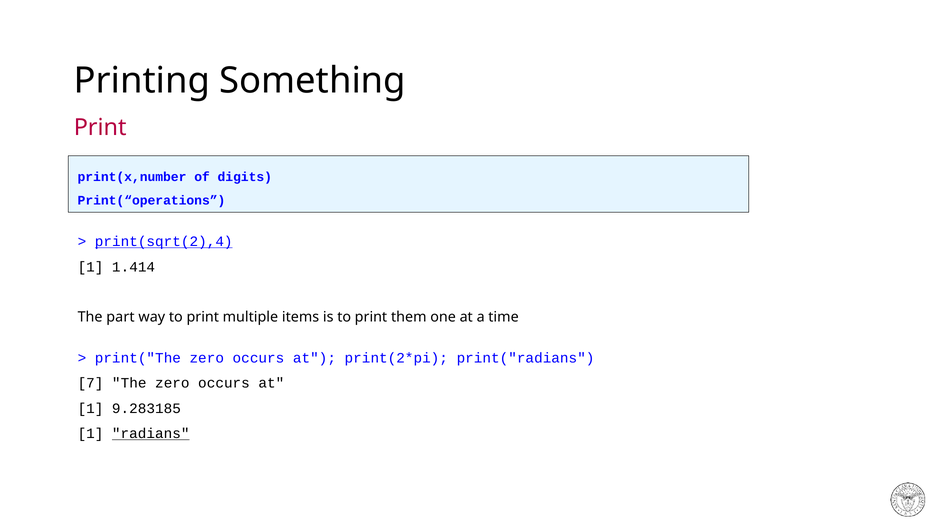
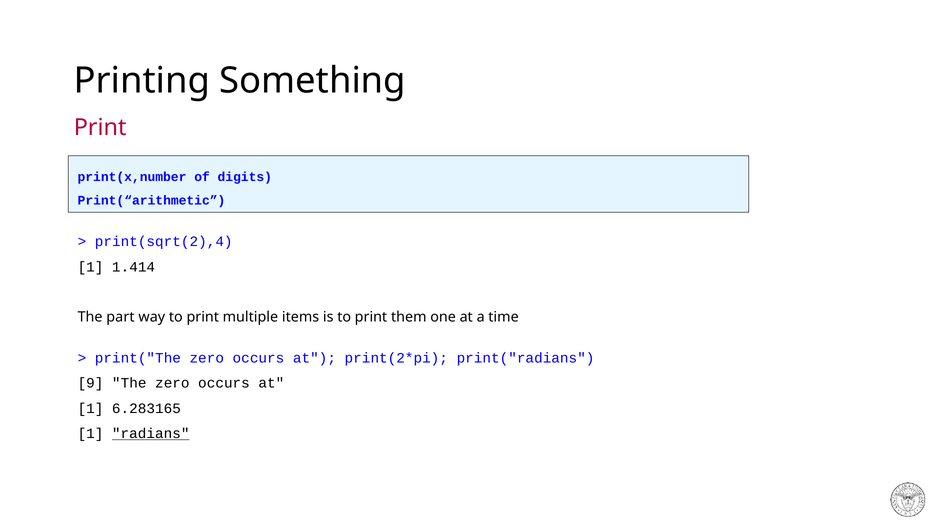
Print(“operations: Print(“operations -> Print(“arithmetic
print(sqrt(2),4 underline: present -> none
7: 7 -> 9
9.283185: 9.283185 -> 6.283165
